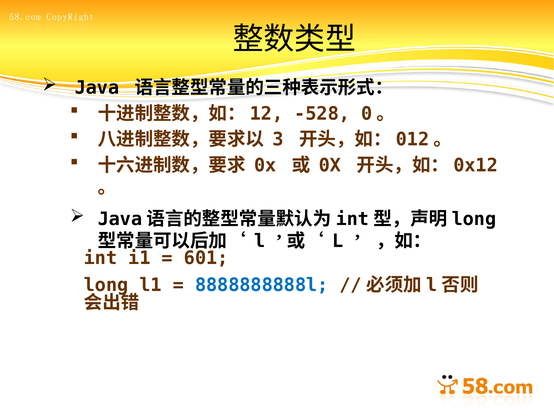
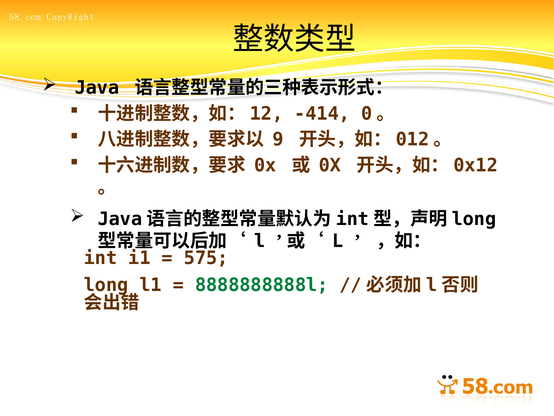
-528: -528 -> -414
3: 3 -> 9
601: 601 -> 575
8888888888l colour: blue -> green
